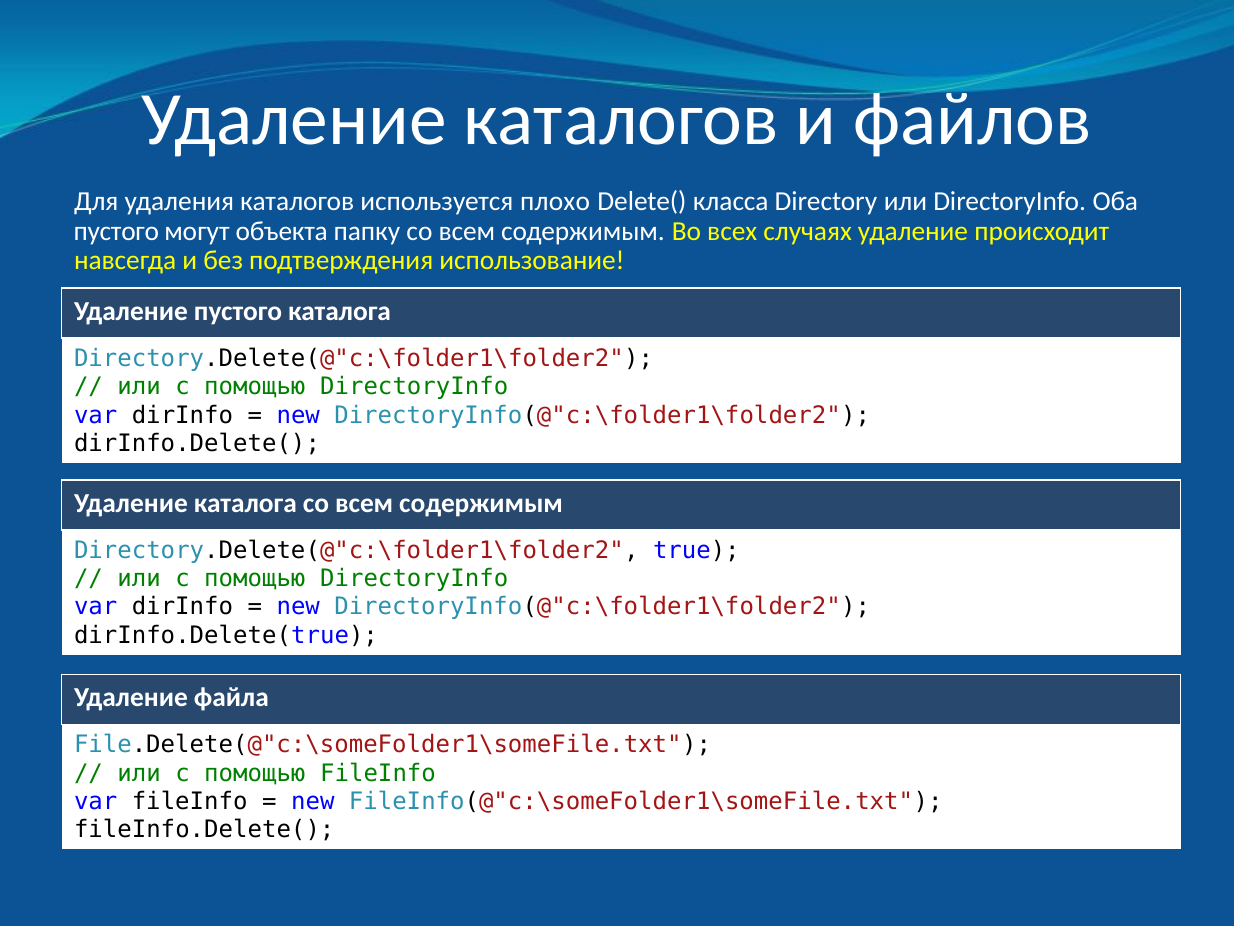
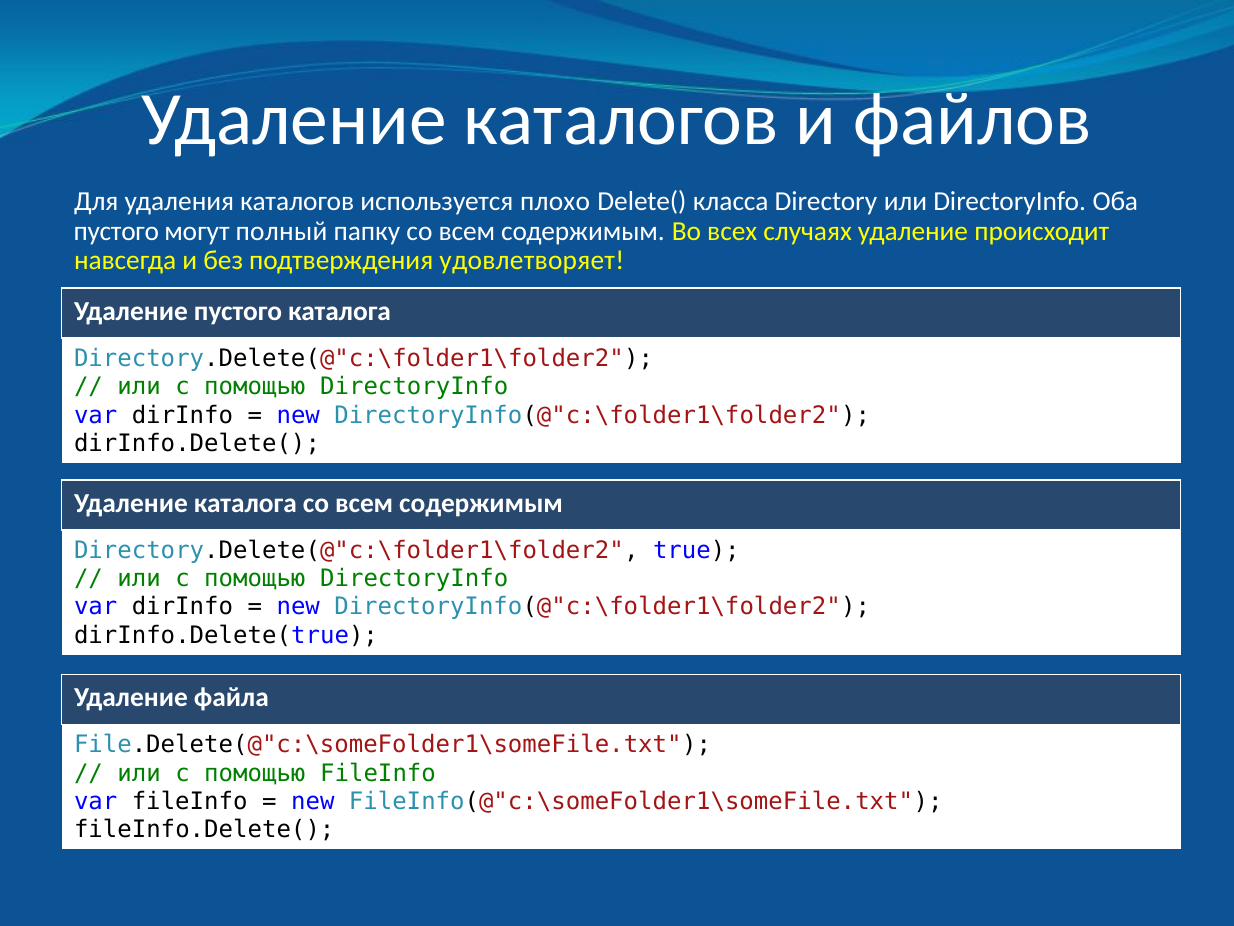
объекта: объекта -> полный
использование: использование -> удовлетворяет
